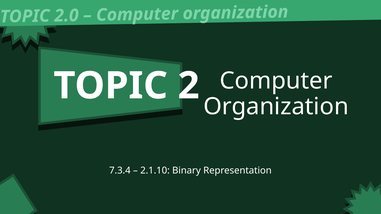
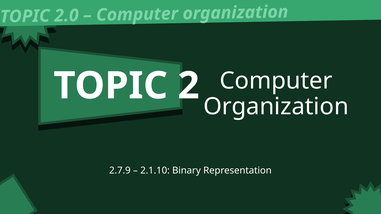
7.3.4: 7.3.4 -> 2.7.9
